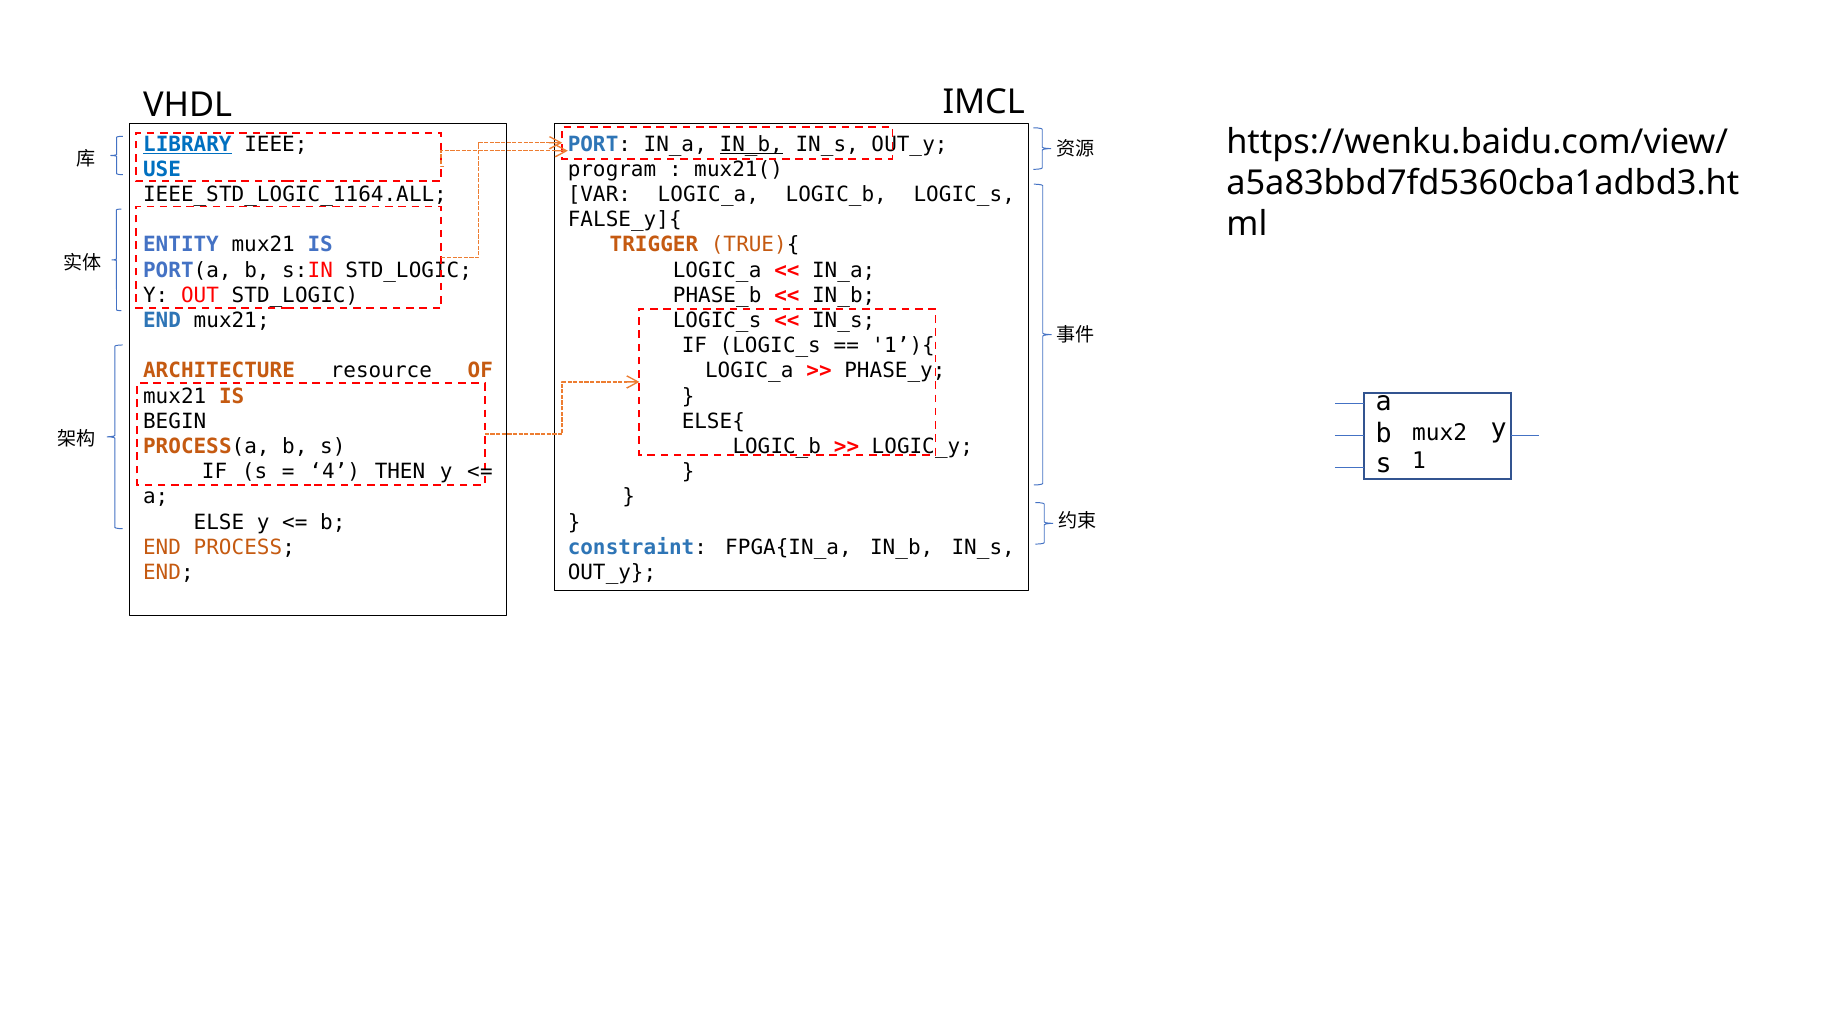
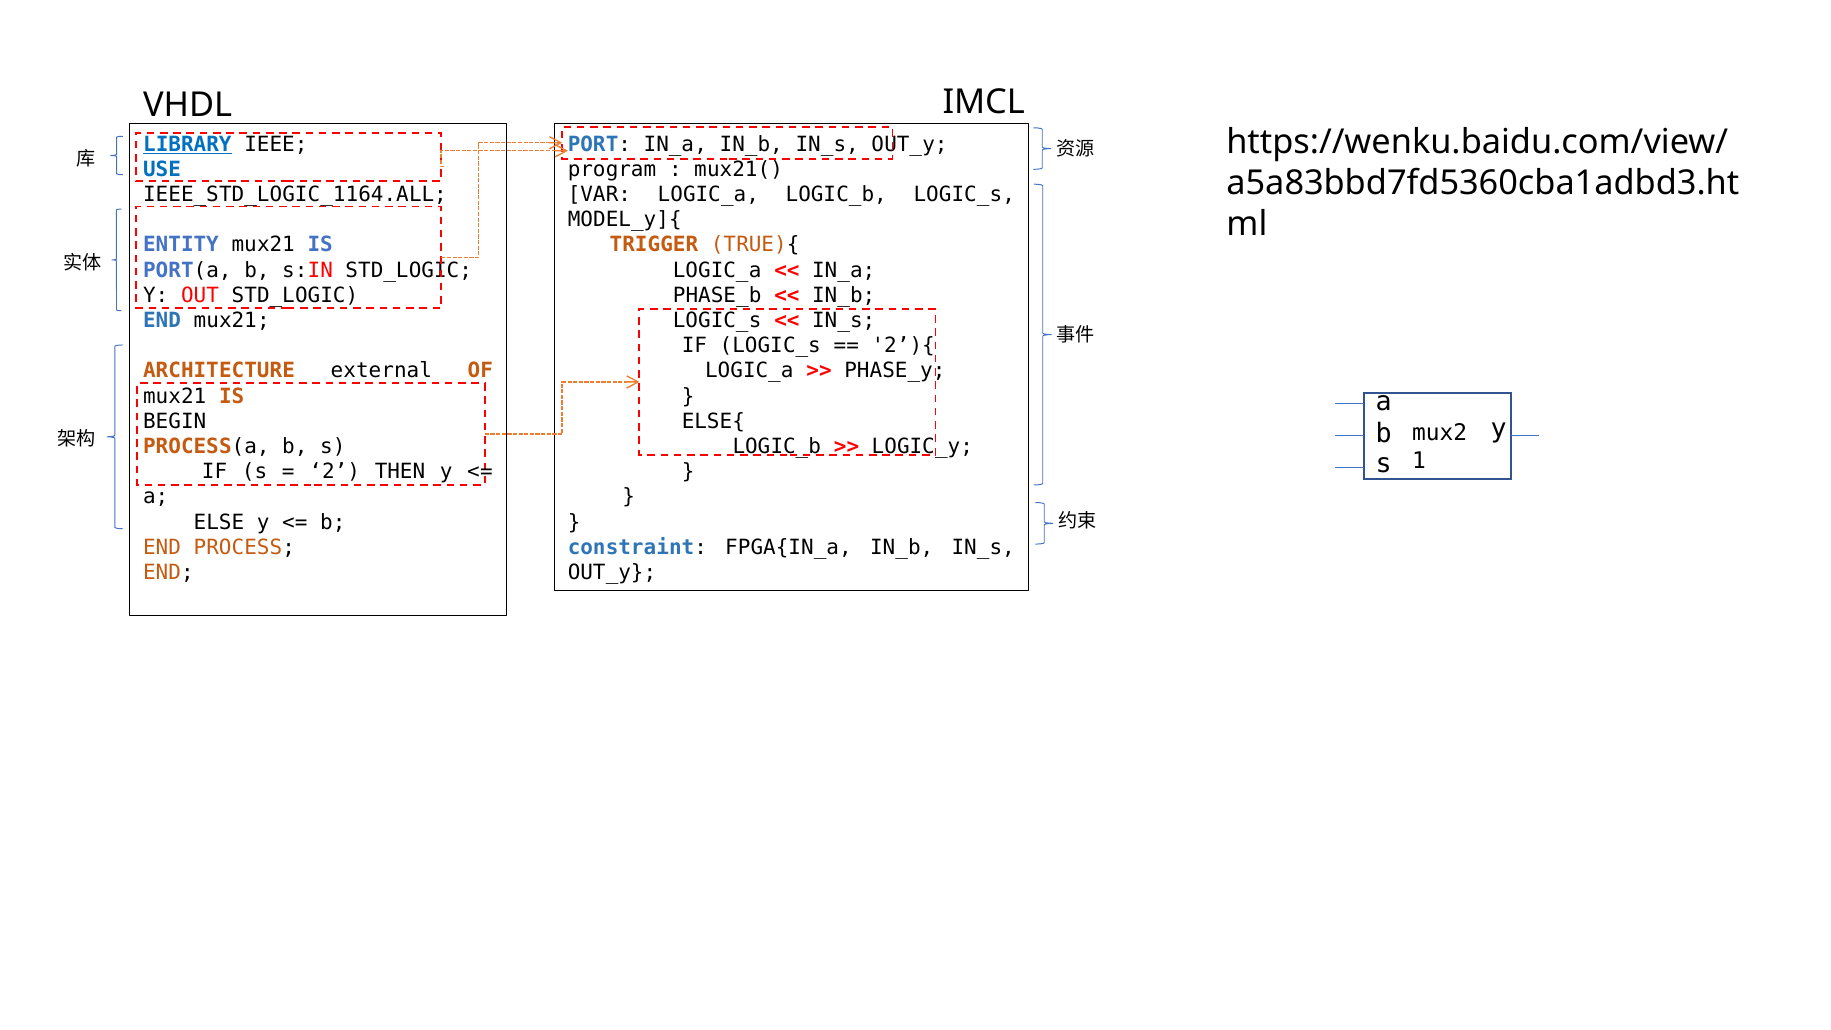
IN_b at (751, 144) underline: present -> none
FALSE_y]{: FALSE_y]{ -> MODEL_y]{
1’){: 1’){ -> 2’){
resource: resource -> external
4: 4 -> 2
